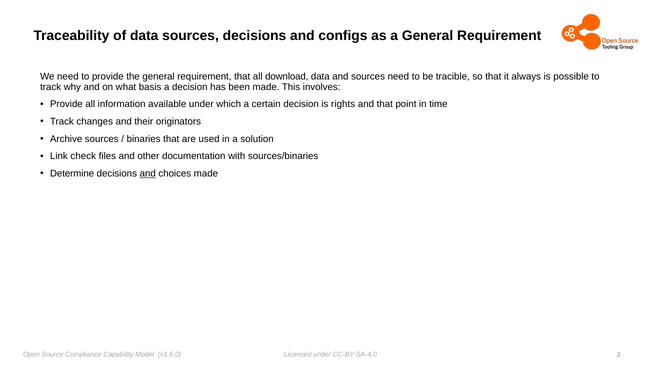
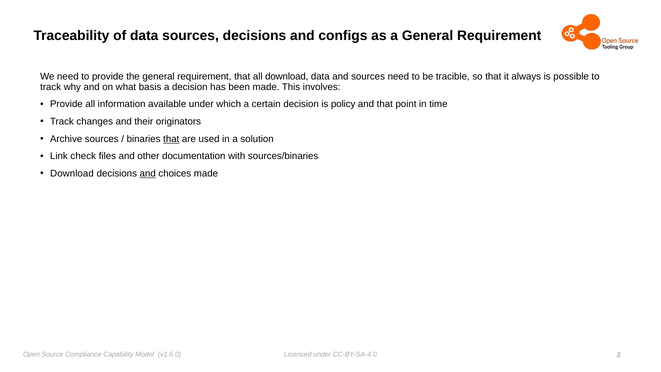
rights: rights -> policy
that at (171, 139) underline: none -> present
Determine at (72, 174): Determine -> Download
